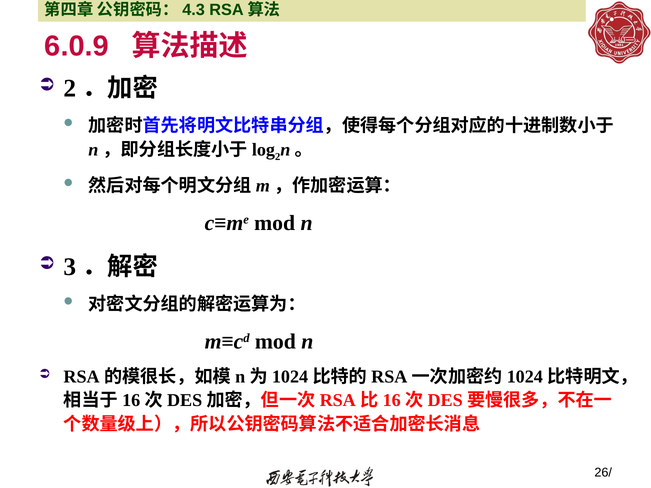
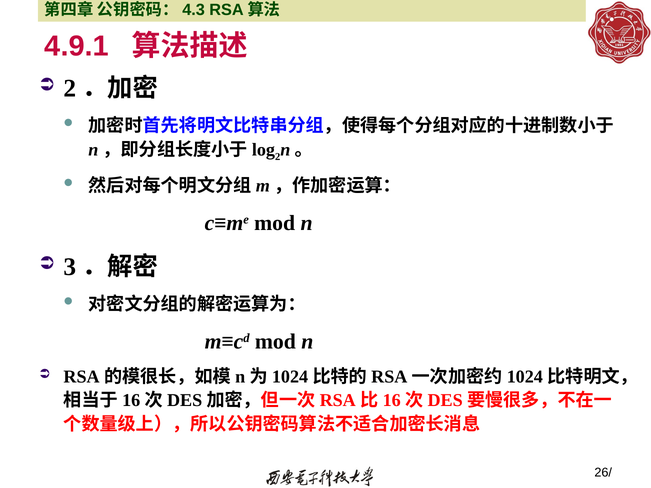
6.0.9: 6.0.9 -> 4.9.1
